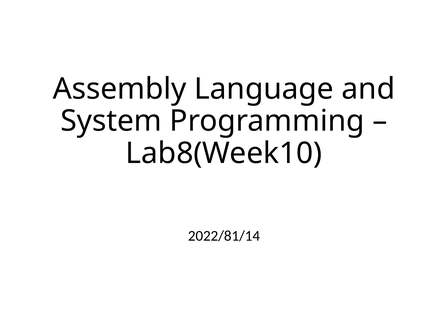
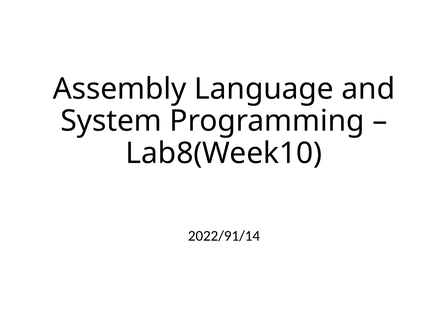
2022/81/14: 2022/81/14 -> 2022/91/14
